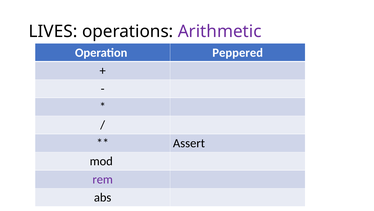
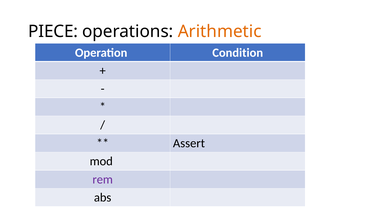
LIVES: LIVES -> PIECE
Arithmetic colour: purple -> orange
Peppered: Peppered -> Condition
